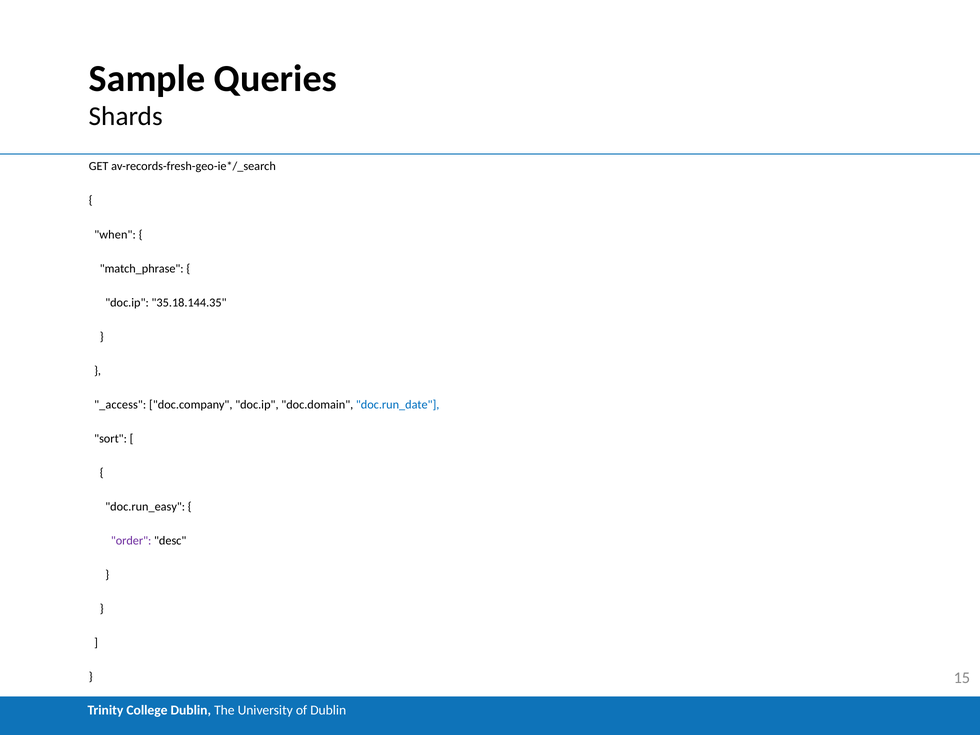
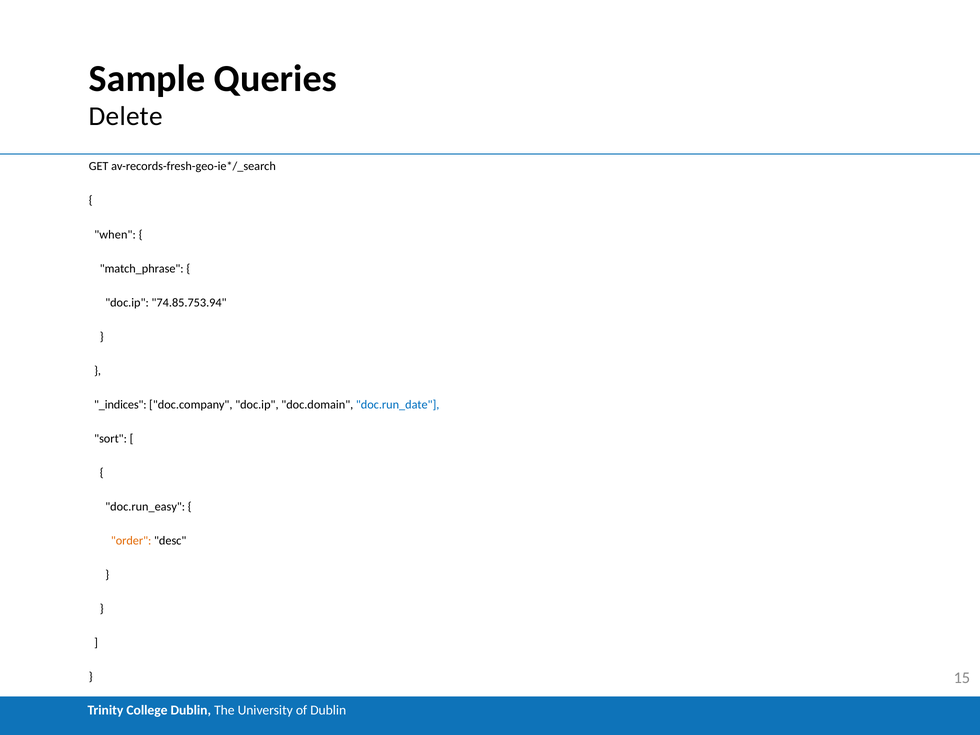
Shards: Shards -> Delete
35.18.144.35: 35.18.144.35 -> 74.85.753.94
_access: _access -> _indices
order colour: purple -> orange
